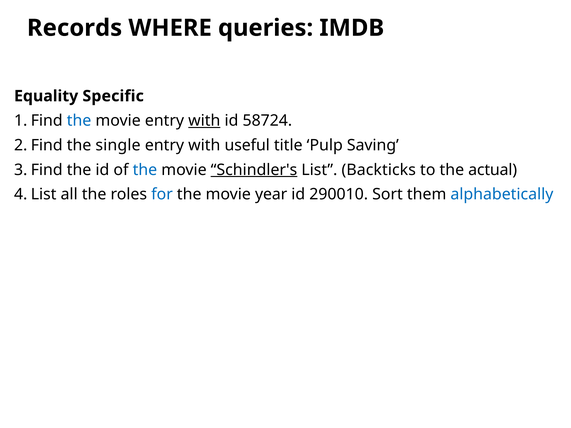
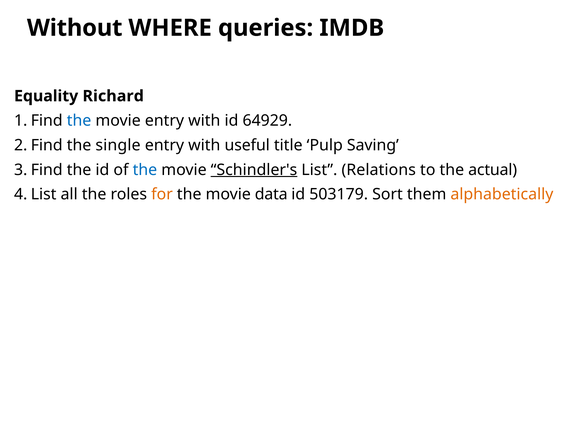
Records: Records -> Without
Specific: Specific -> Richard
with at (204, 121) underline: present -> none
58724: 58724 -> 64929
Backticks: Backticks -> Relations
for colour: blue -> orange
year: year -> data
290010: 290010 -> 503179
alphabetically colour: blue -> orange
